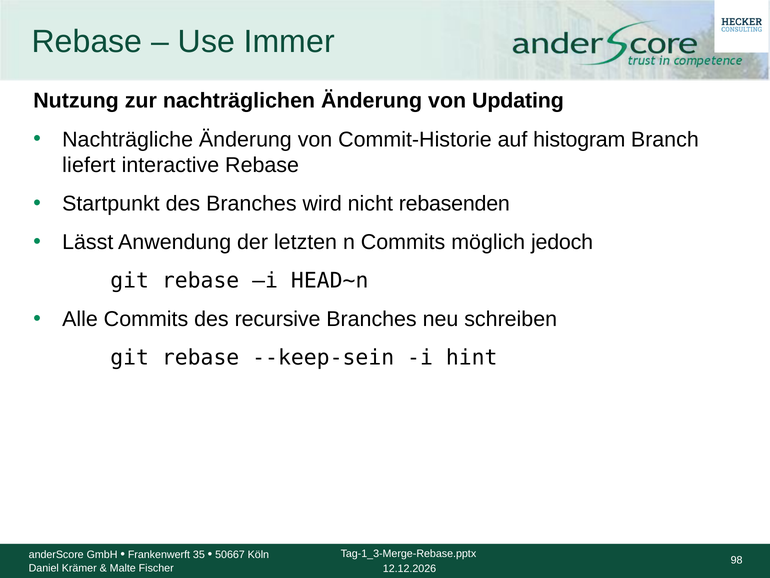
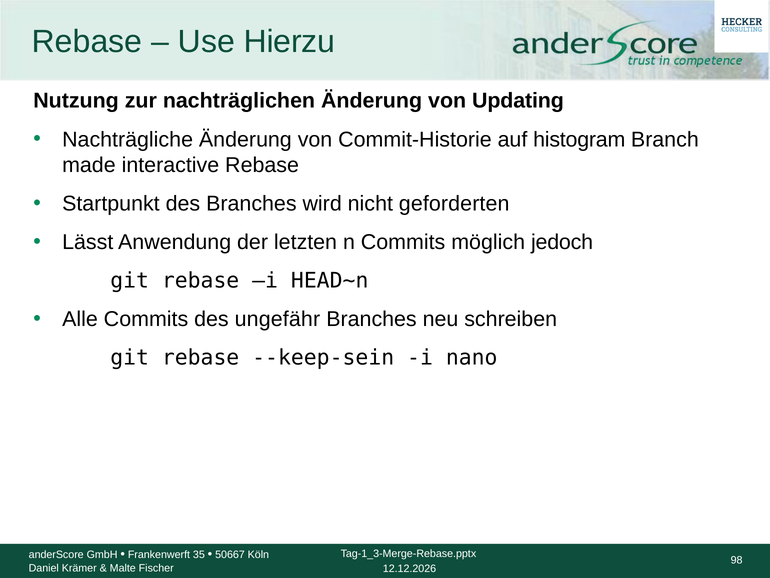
Immer: Immer -> Hierzu
liefert: liefert -> made
rebasenden: rebasenden -> geforderten
recursive: recursive -> ungefähr
hint: hint -> nano
